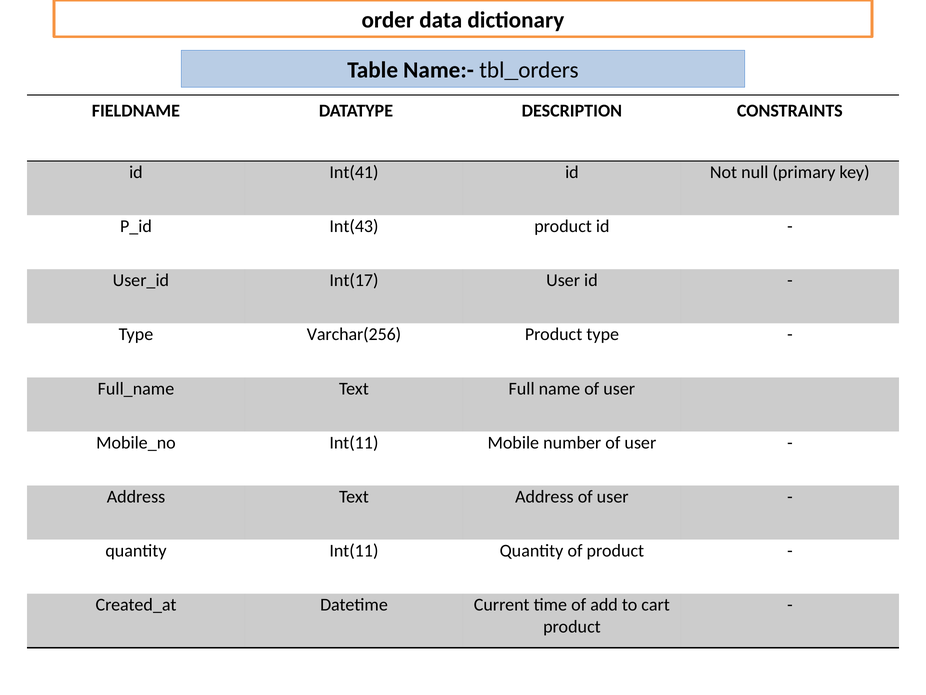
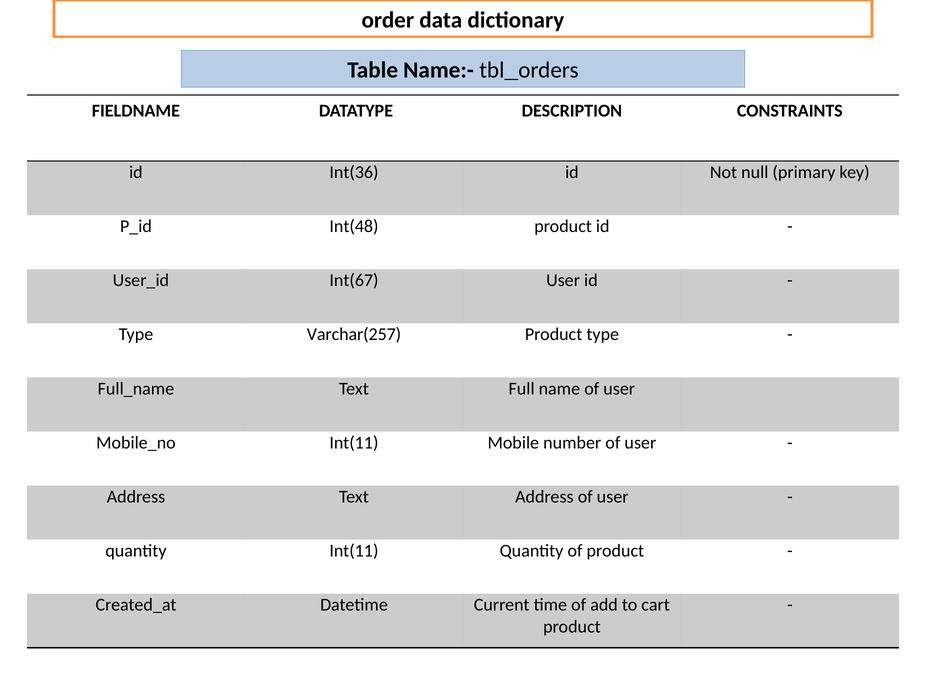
Int(41: Int(41 -> Int(36
Int(43: Int(43 -> Int(48
Int(17: Int(17 -> Int(67
Varchar(256: Varchar(256 -> Varchar(257
